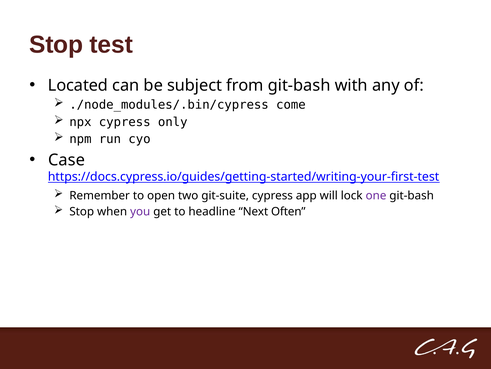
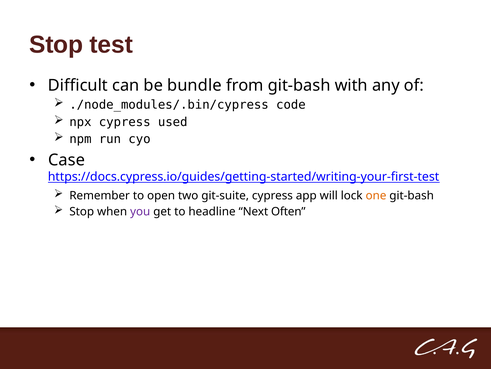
Located: Located -> Difficult
subject: subject -> bundle
come: come -> code
only: only -> used
one colour: purple -> orange
